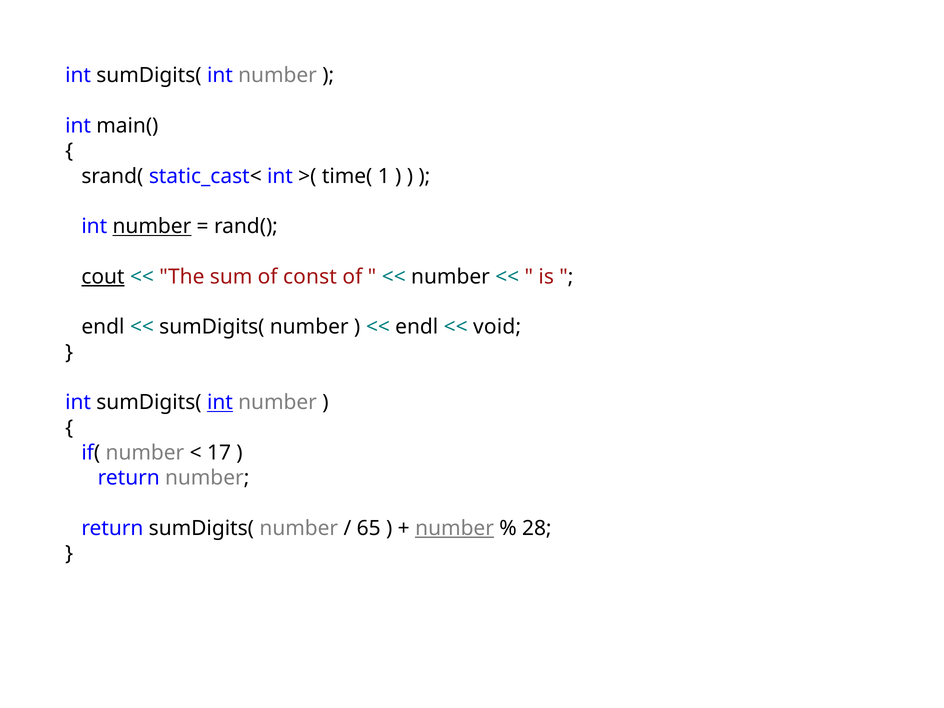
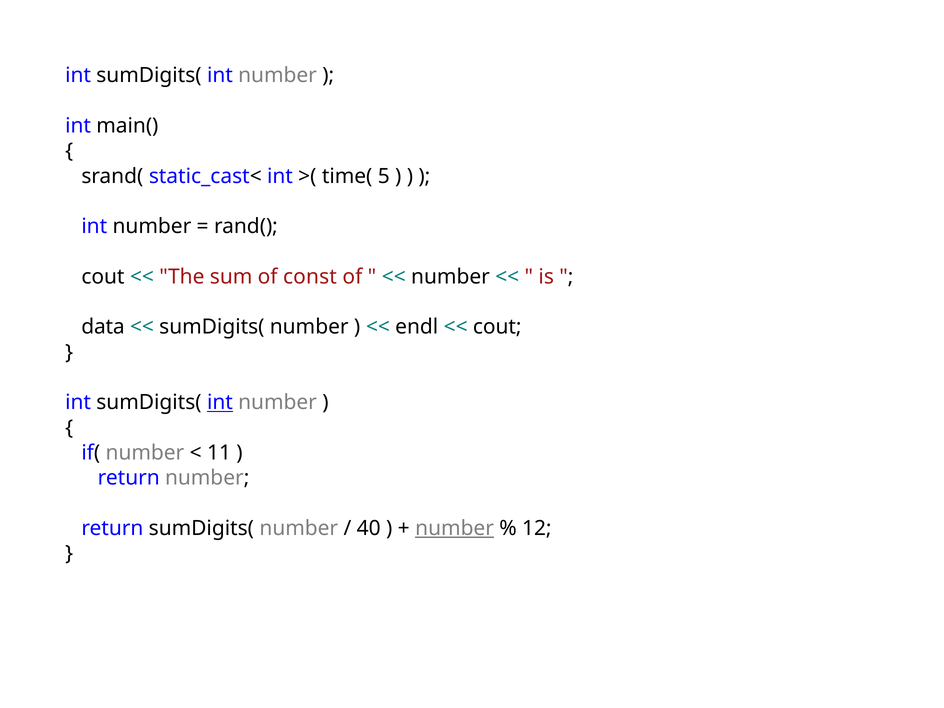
1: 1 -> 5
number at (152, 226) underline: present -> none
cout at (103, 277) underline: present -> none
endl at (103, 327): endl -> data
void at (497, 327): void -> cout
17: 17 -> 11
65: 65 -> 40
28: 28 -> 12
